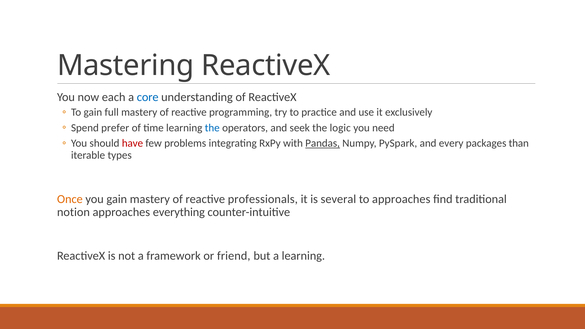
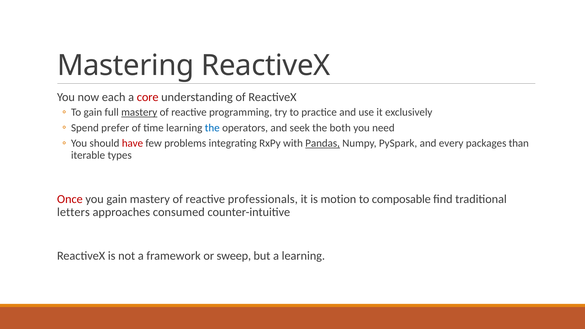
core colour: blue -> red
mastery at (139, 112) underline: none -> present
logic: logic -> both
Once colour: orange -> red
several: several -> motion
to approaches: approaches -> composable
notion: notion -> letters
everything: everything -> consumed
friend: friend -> sweep
